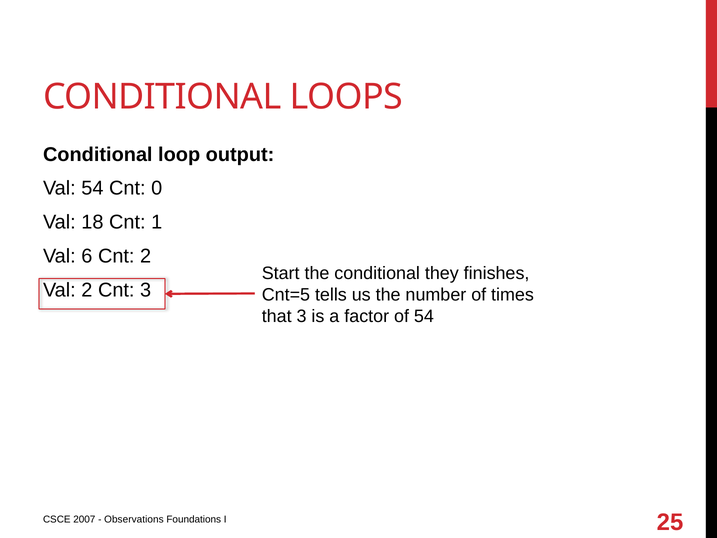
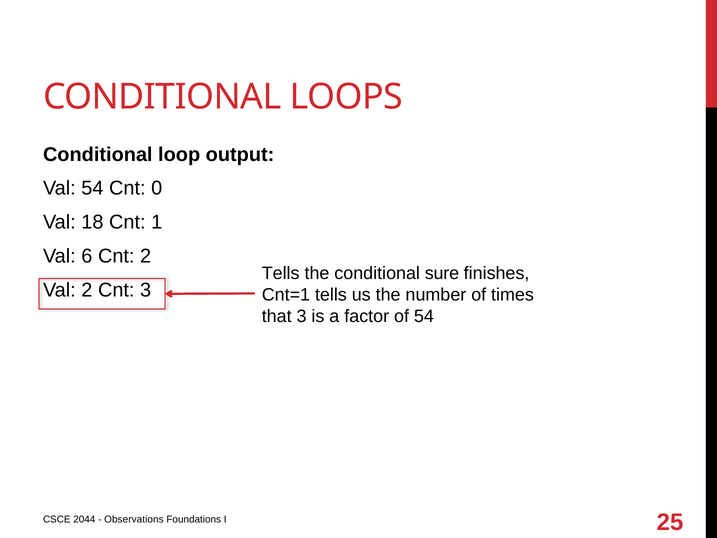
Start at (281, 273): Start -> Tells
they: they -> sure
Cnt=5: Cnt=5 -> Cnt=1
2007: 2007 -> 2044
